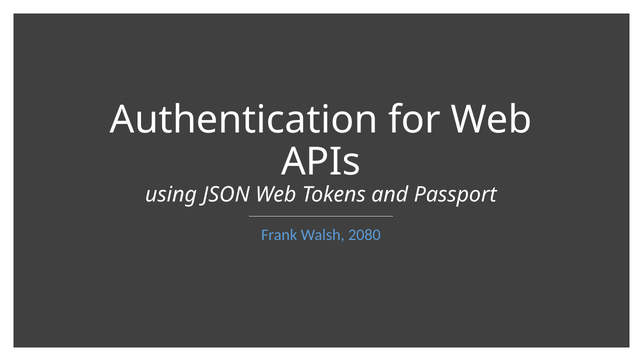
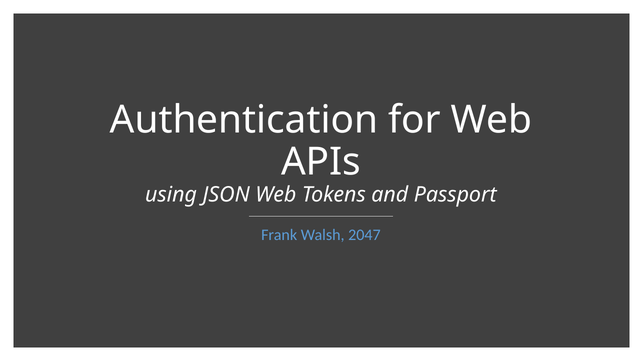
2080: 2080 -> 2047
